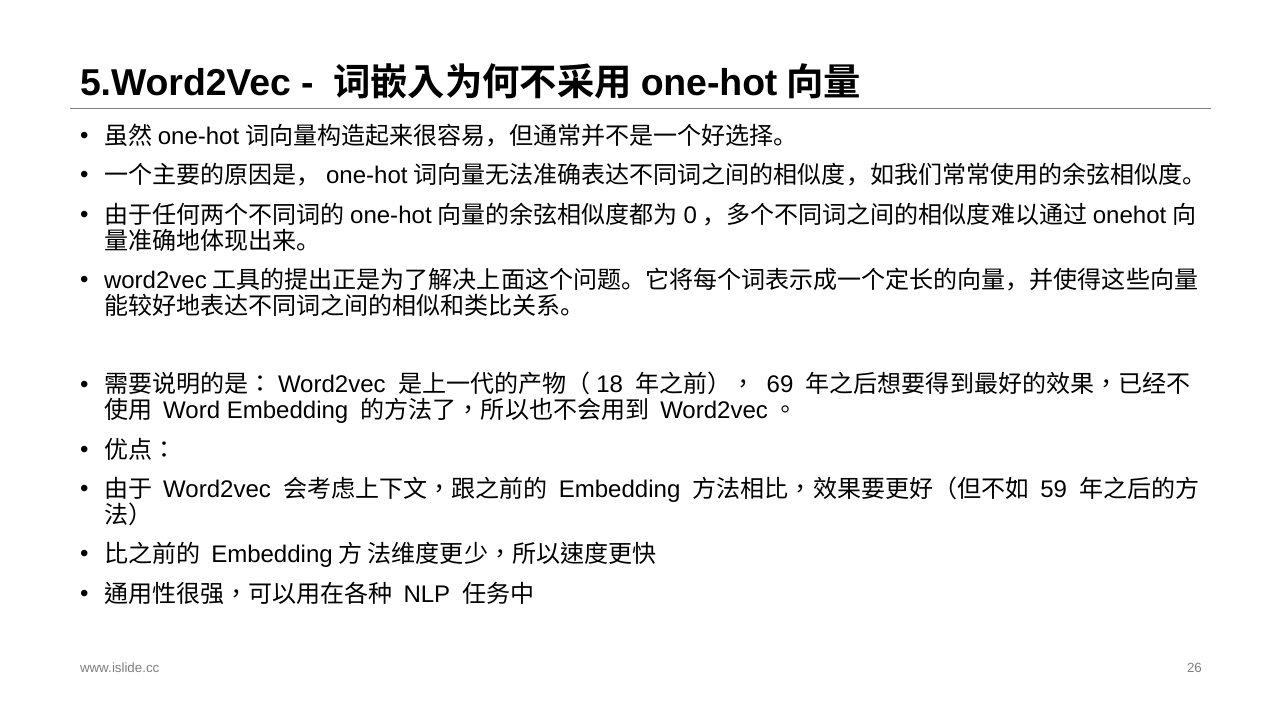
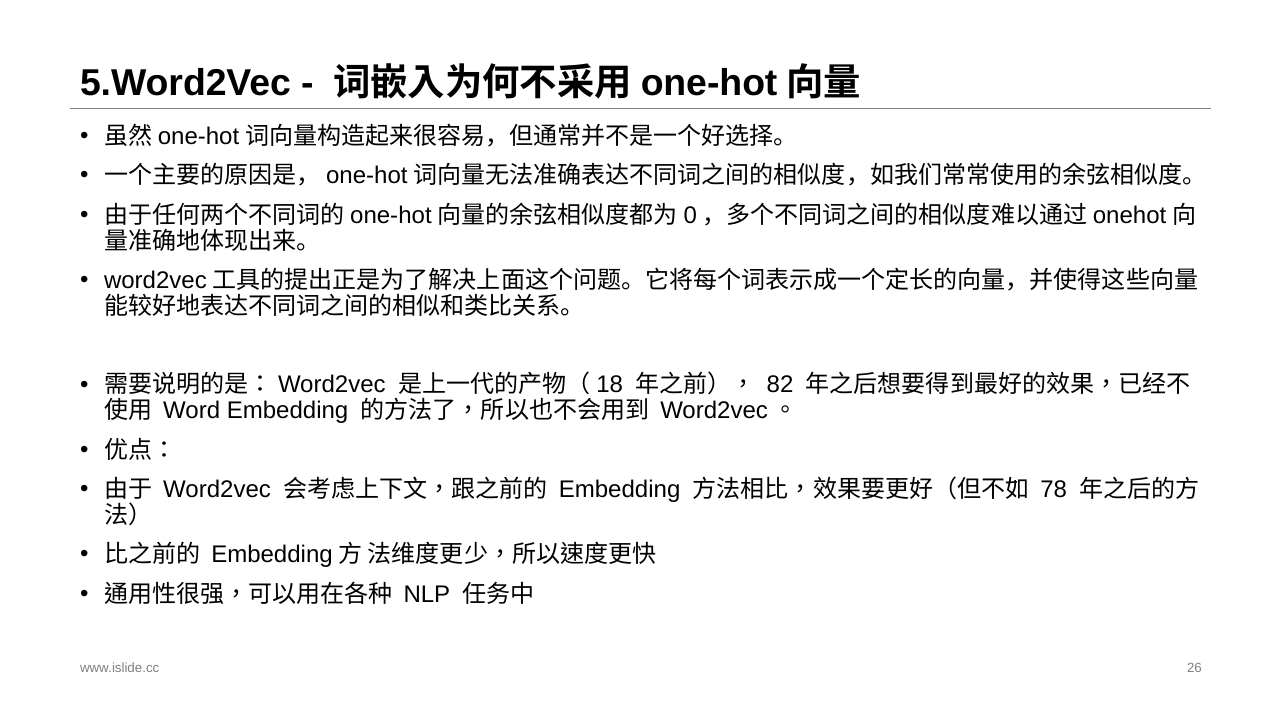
69: 69 -> 82
59: 59 -> 78
